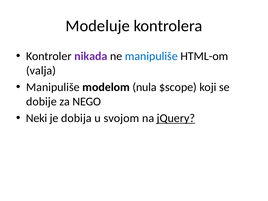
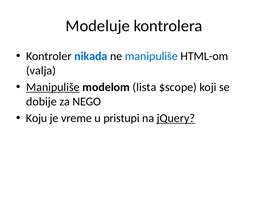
nikada colour: purple -> blue
Manipuliše at (53, 87) underline: none -> present
nula: nula -> lista
Neki: Neki -> Koju
dobija: dobija -> vreme
svojom: svojom -> pristupi
